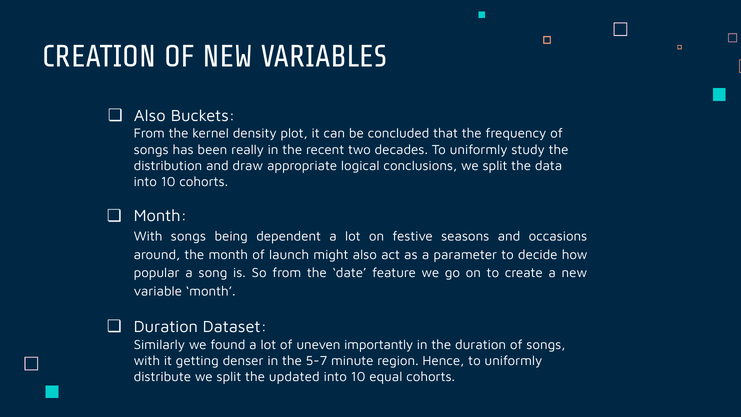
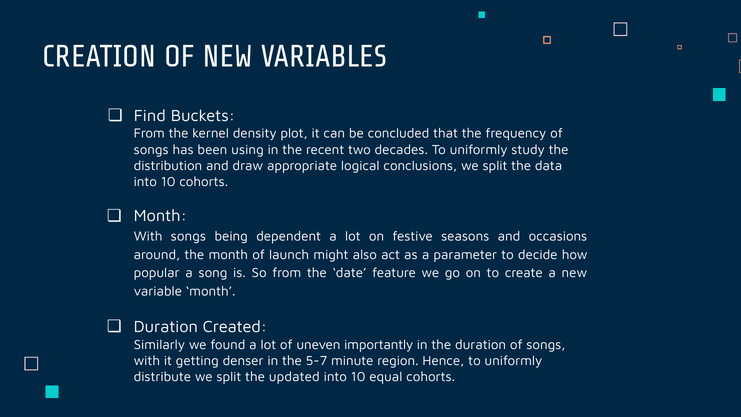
Also at (150, 116): Also -> Find
really: really -> using
Dataset: Dataset -> Created
